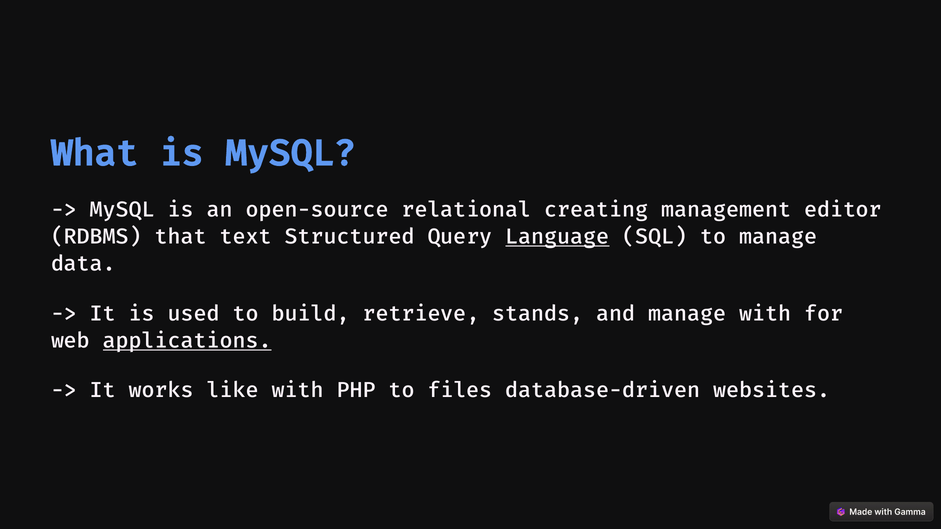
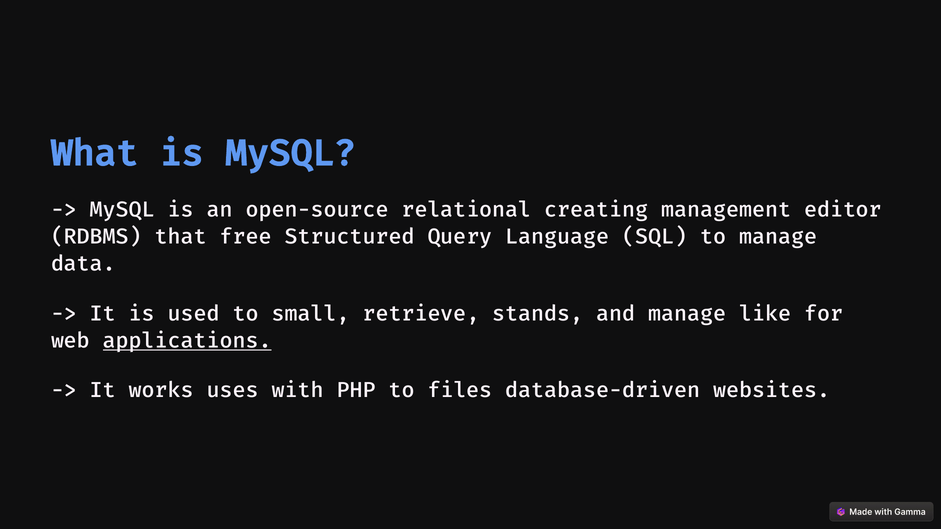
text: text -> free
Language underline: present -> none
build: build -> small
manage with: with -> like
like: like -> uses
